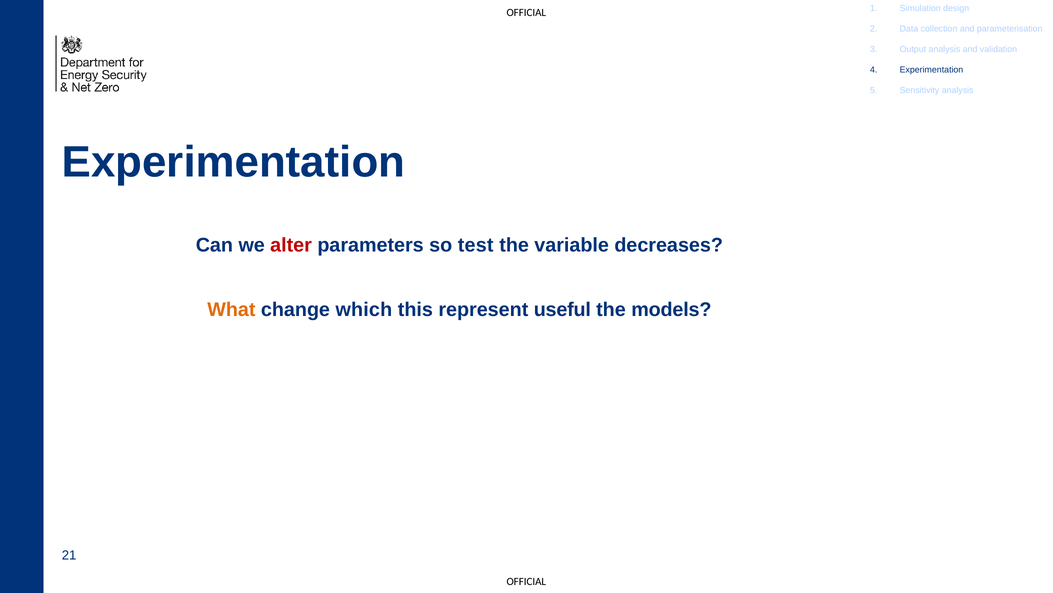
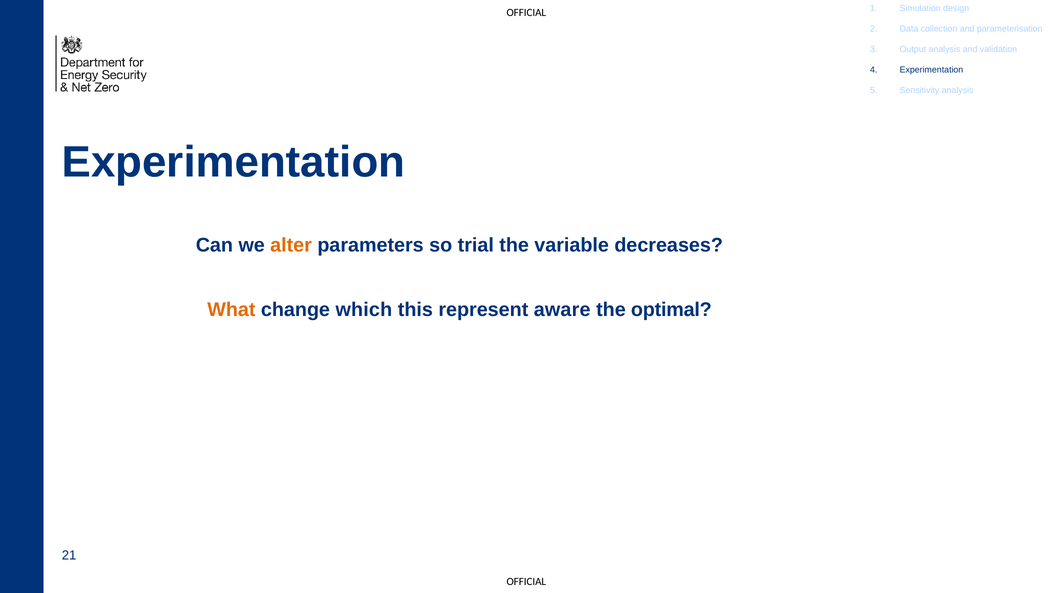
alter colour: red -> orange
test: test -> trial
useful: useful -> aware
models: models -> optimal
